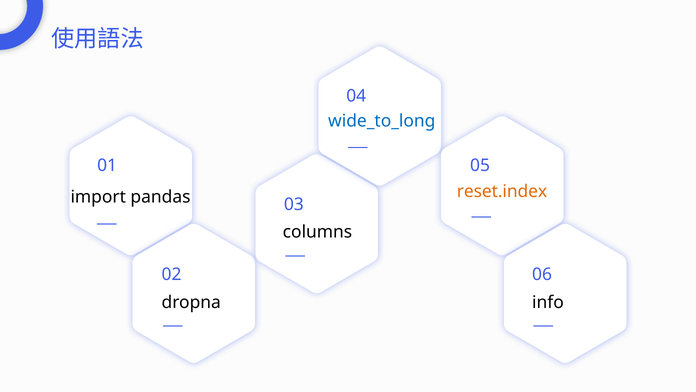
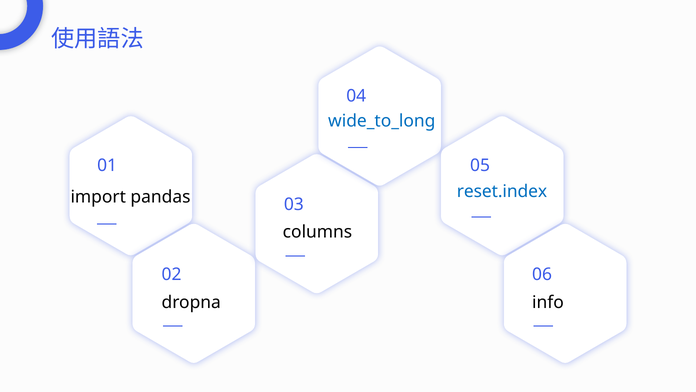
reset.index colour: orange -> blue
